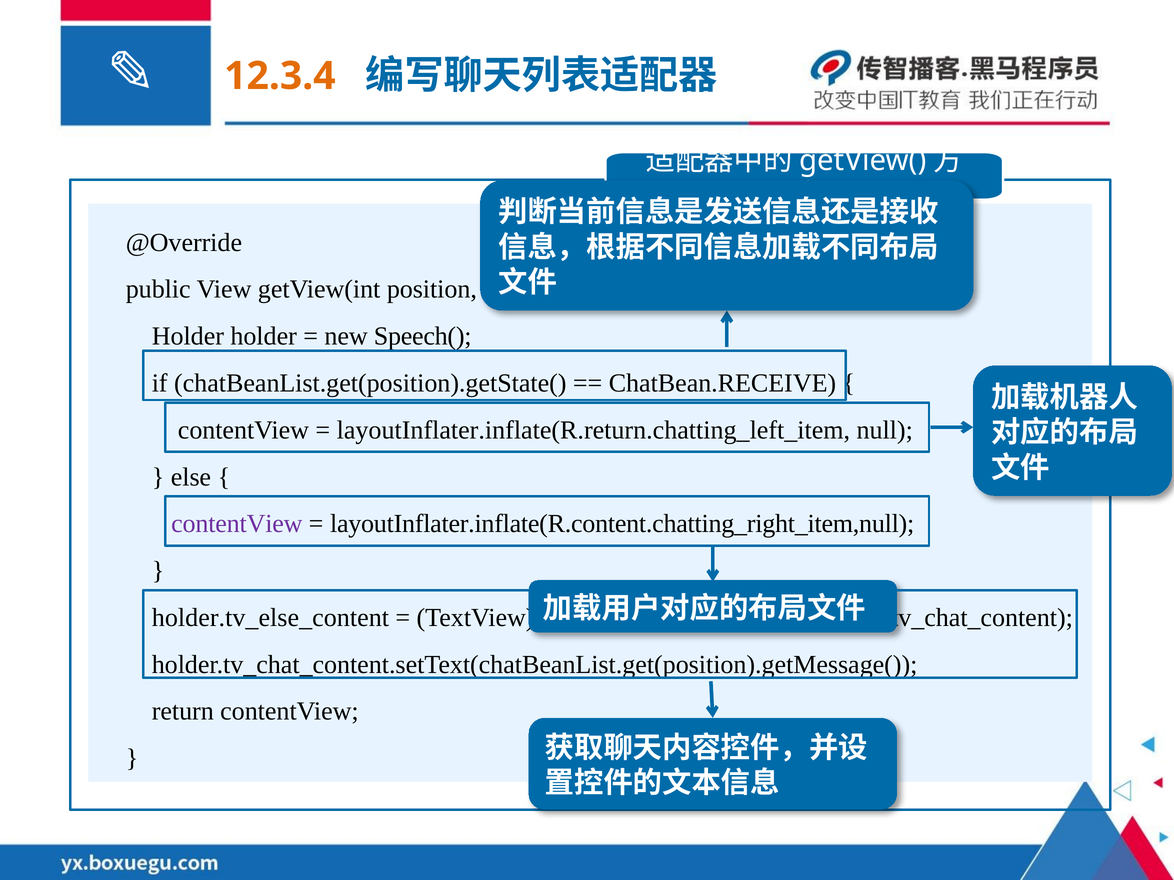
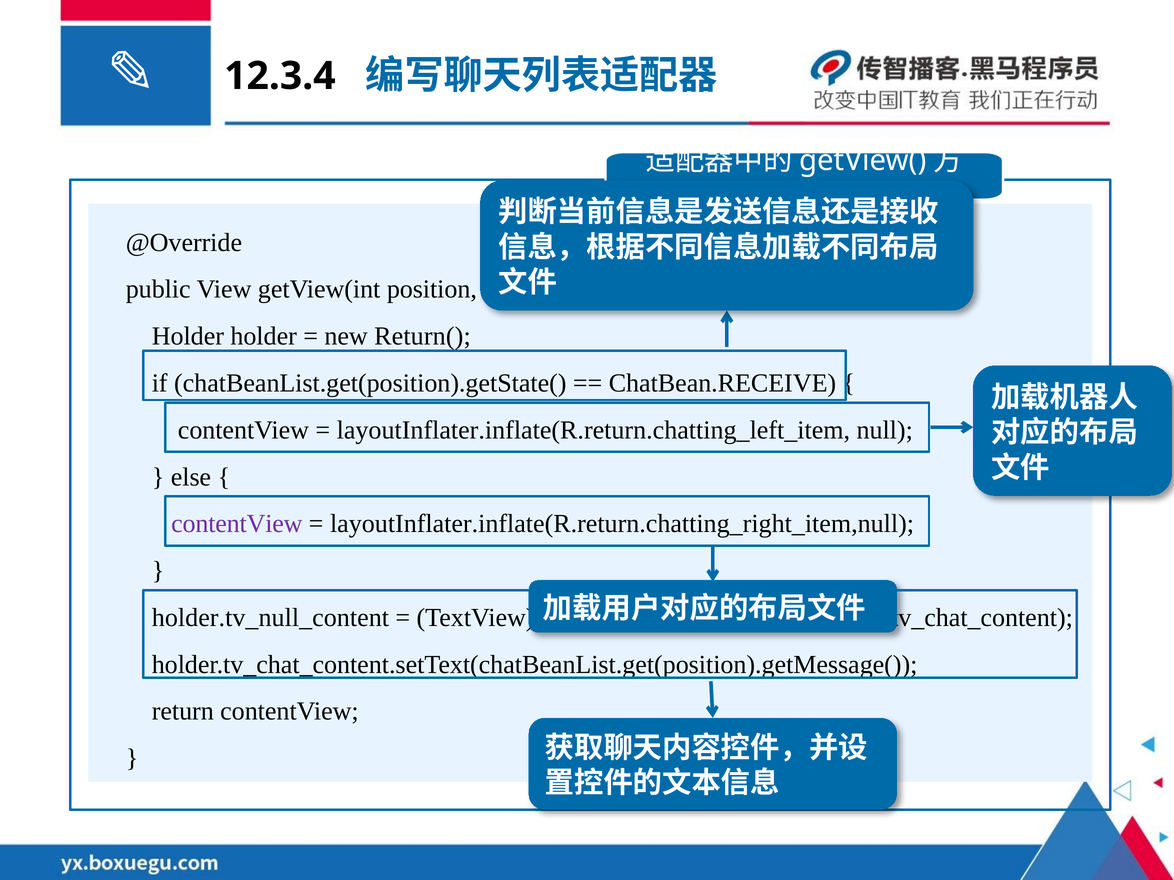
12.3.4 colour: orange -> black
Speech(: Speech( -> Return(
layoutInflater.inflate(R.content.chatting_right_item,null: layoutInflater.inflate(R.content.chatting_right_item,null -> layoutInflater.inflate(R.return.chatting_right_item,null
holder.tv_else_content: holder.tv_else_content -> holder.tv_null_content
